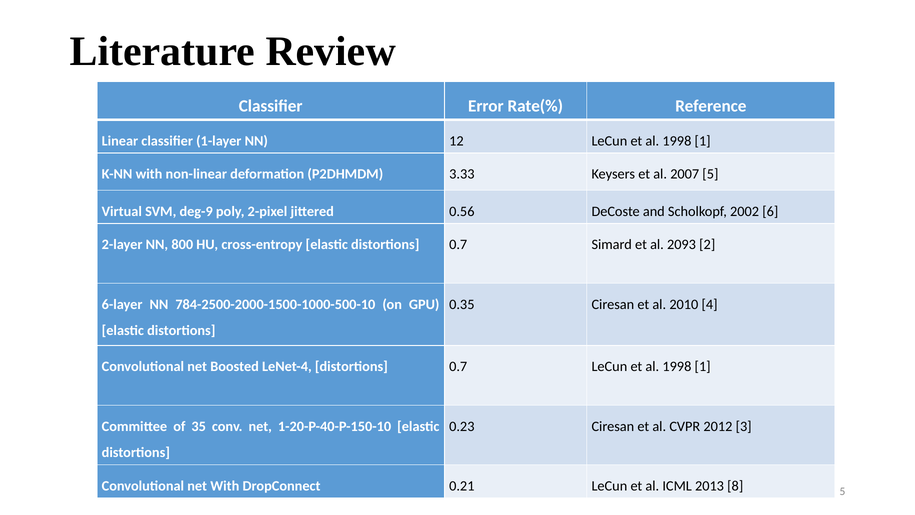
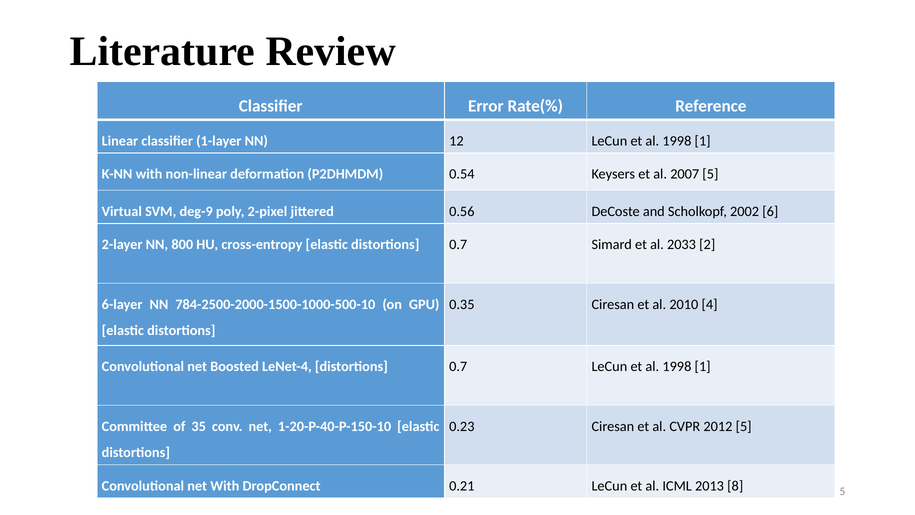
3.33: 3.33 -> 0.54
2093: 2093 -> 2033
2012 3: 3 -> 5
